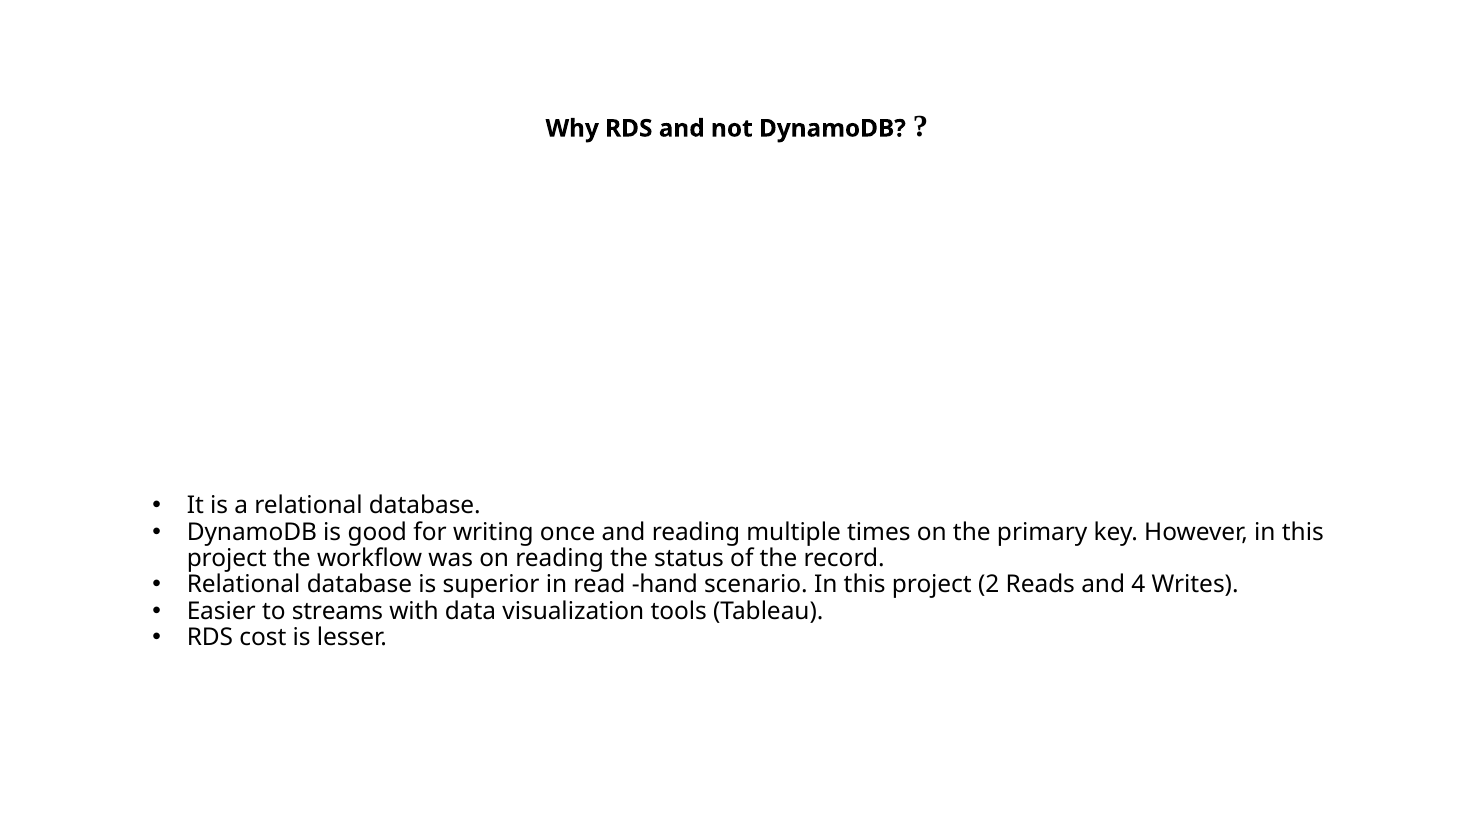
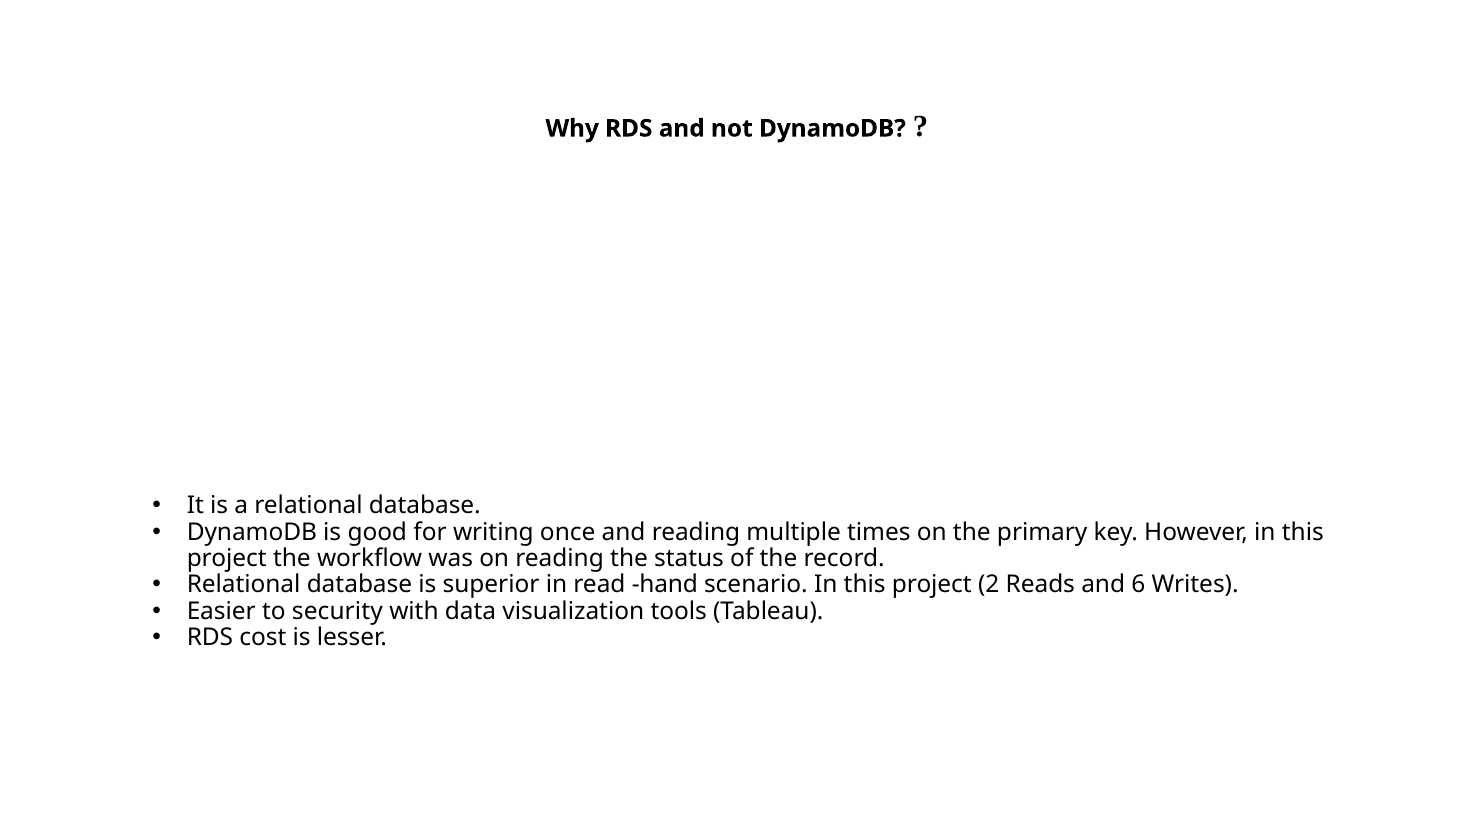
4: 4 -> 6
streams: streams -> security
